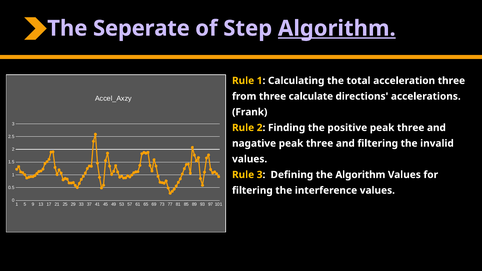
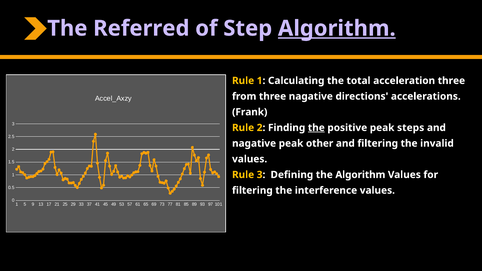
Seperate: Seperate -> Referred
three calculate: calculate -> nagative
the at (316, 128) underline: none -> present
positive peak three: three -> steps
nagative peak three: three -> other
